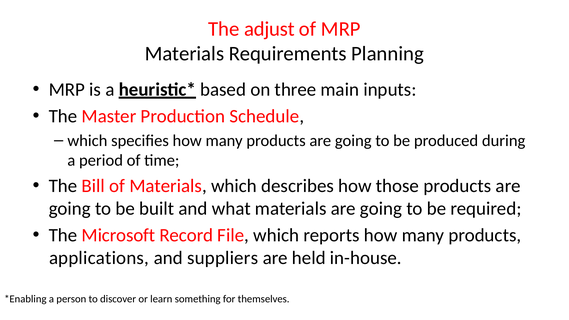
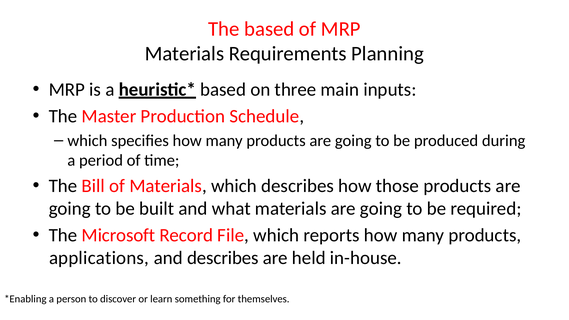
The adjust: adjust -> based
and suppliers: suppliers -> describes
